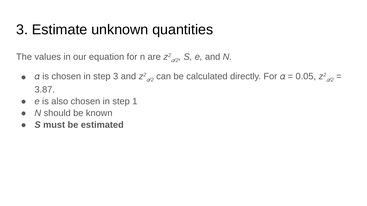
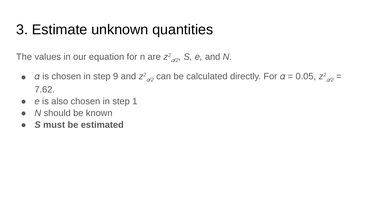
step 3: 3 -> 9
3.87: 3.87 -> 7.62
